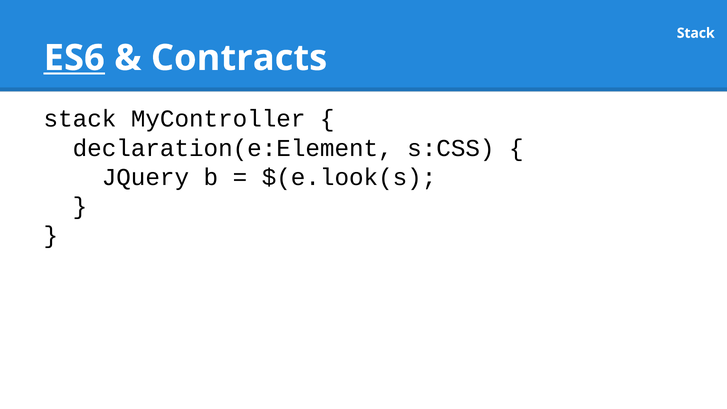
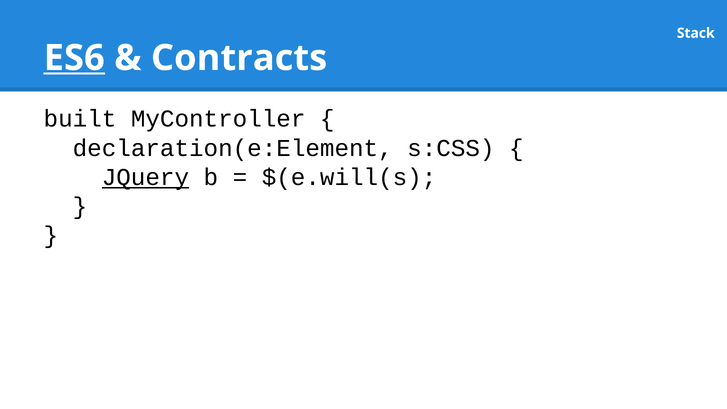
stack at (80, 119): stack -> built
JQuery underline: none -> present
$(e.look(s: $(e.look(s -> $(e.will(s
